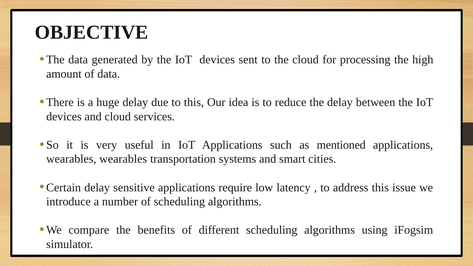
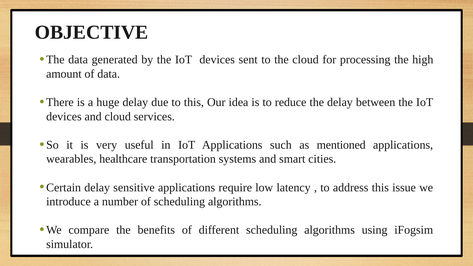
wearables wearables: wearables -> healthcare
